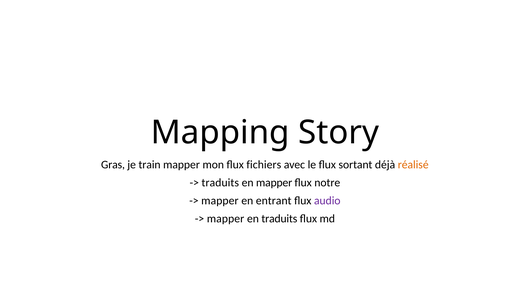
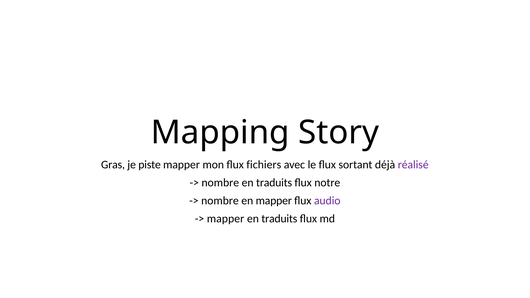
train: train -> piste
réalisé colour: orange -> purple
traduits at (220, 183): traduits -> nombre
mapper at (274, 183): mapper -> traduits
mapper at (220, 201): mapper -> nombre
en entrant: entrant -> mapper
